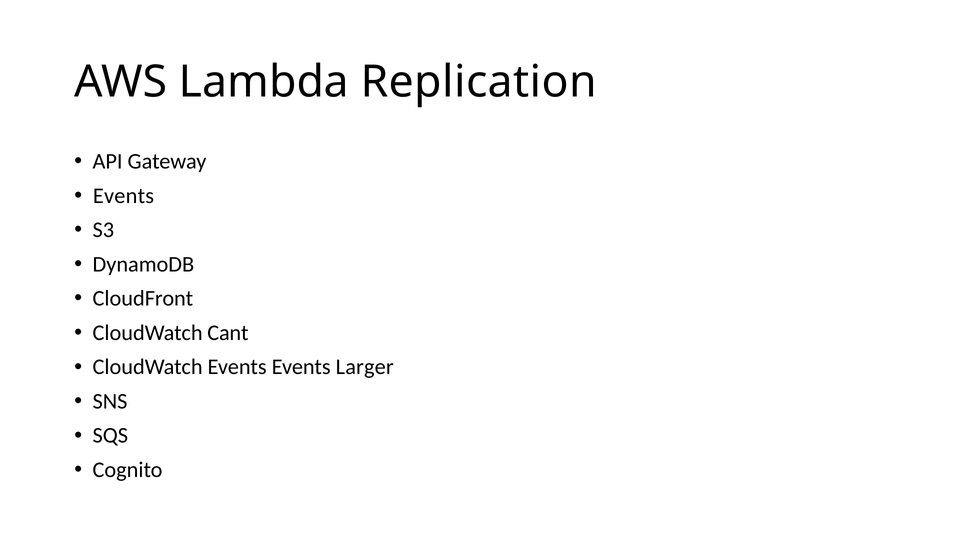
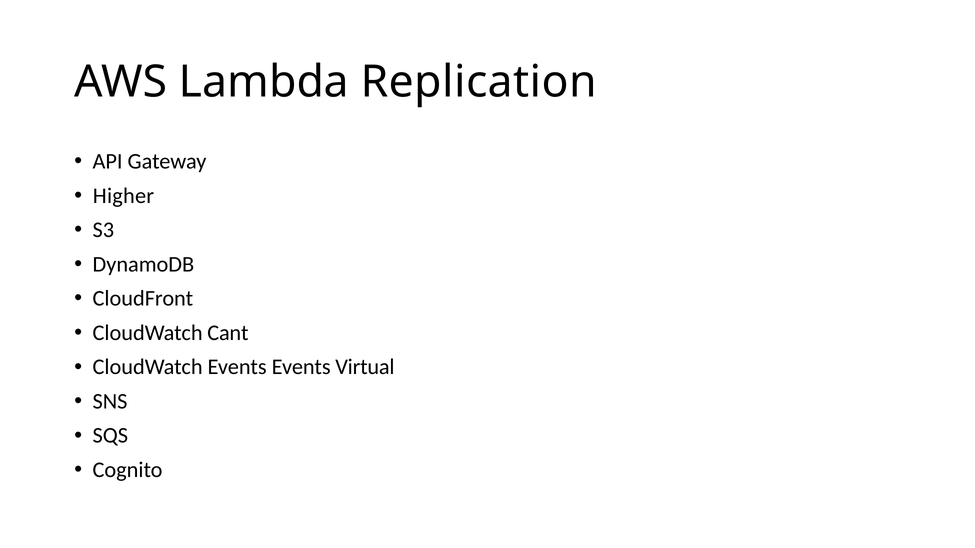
Events at (123, 196): Events -> Higher
Larger: Larger -> Virtual
